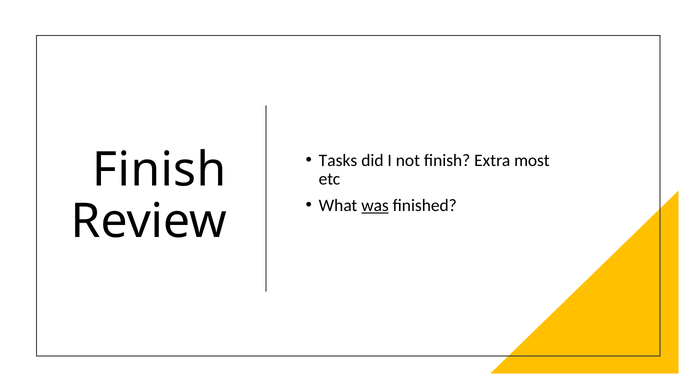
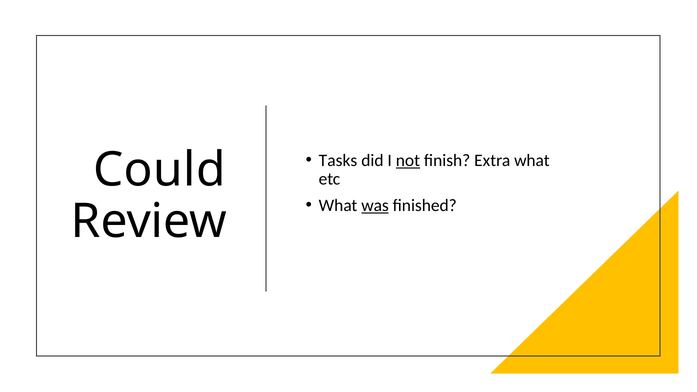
not underline: none -> present
Extra most: most -> what
Finish at (159, 170): Finish -> Could
